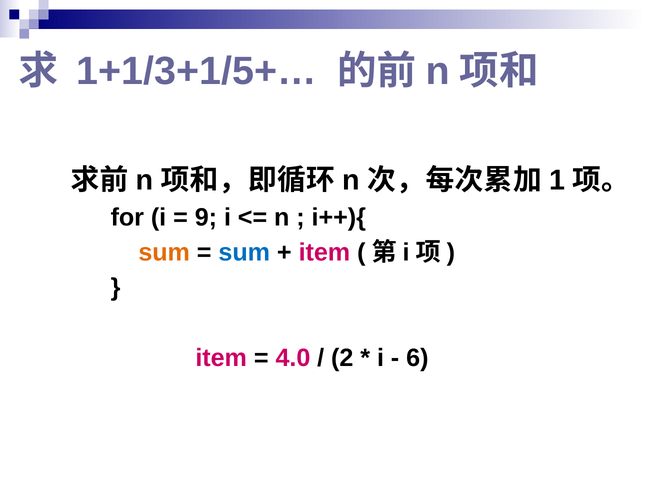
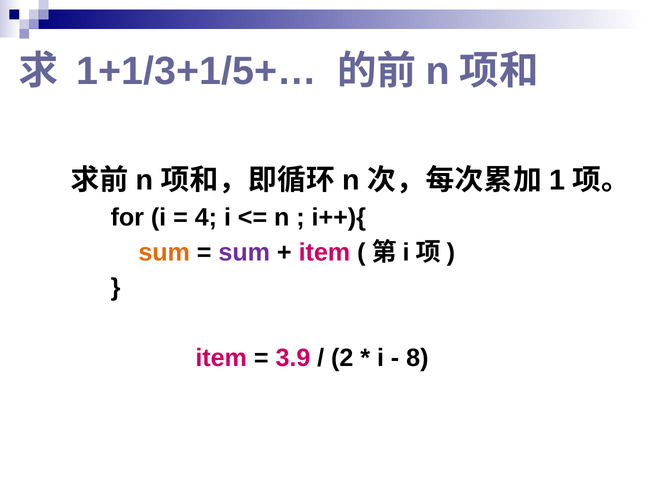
9: 9 -> 4
sum at (244, 253) colour: blue -> purple
4.0: 4.0 -> 3.9
6: 6 -> 8
